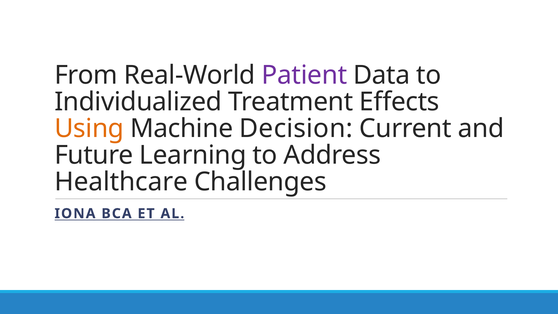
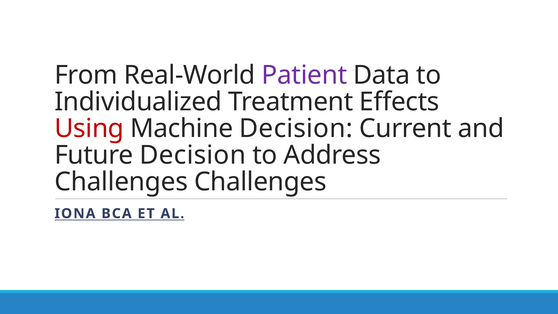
Using colour: orange -> red
Future Learning: Learning -> Decision
Healthcare at (121, 182): Healthcare -> Challenges
